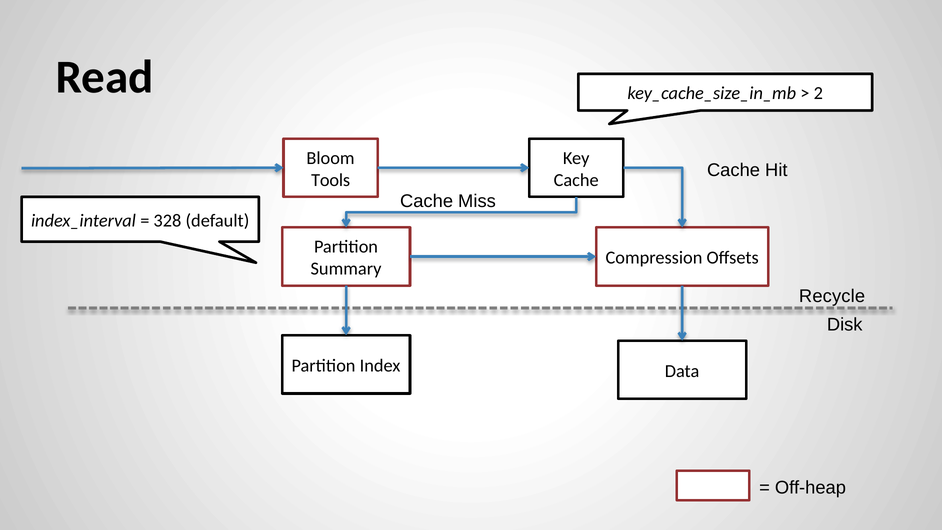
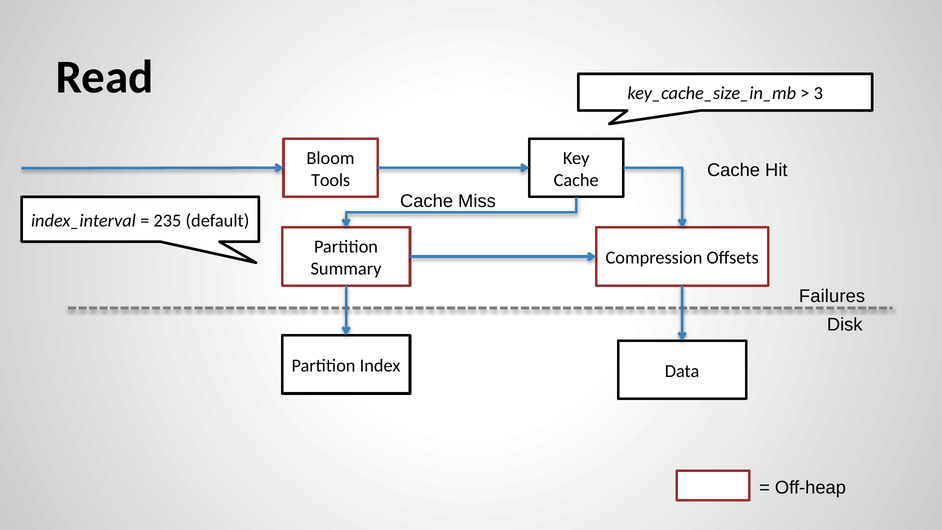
2: 2 -> 3
328: 328 -> 235
Recycle: Recycle -> Failures
